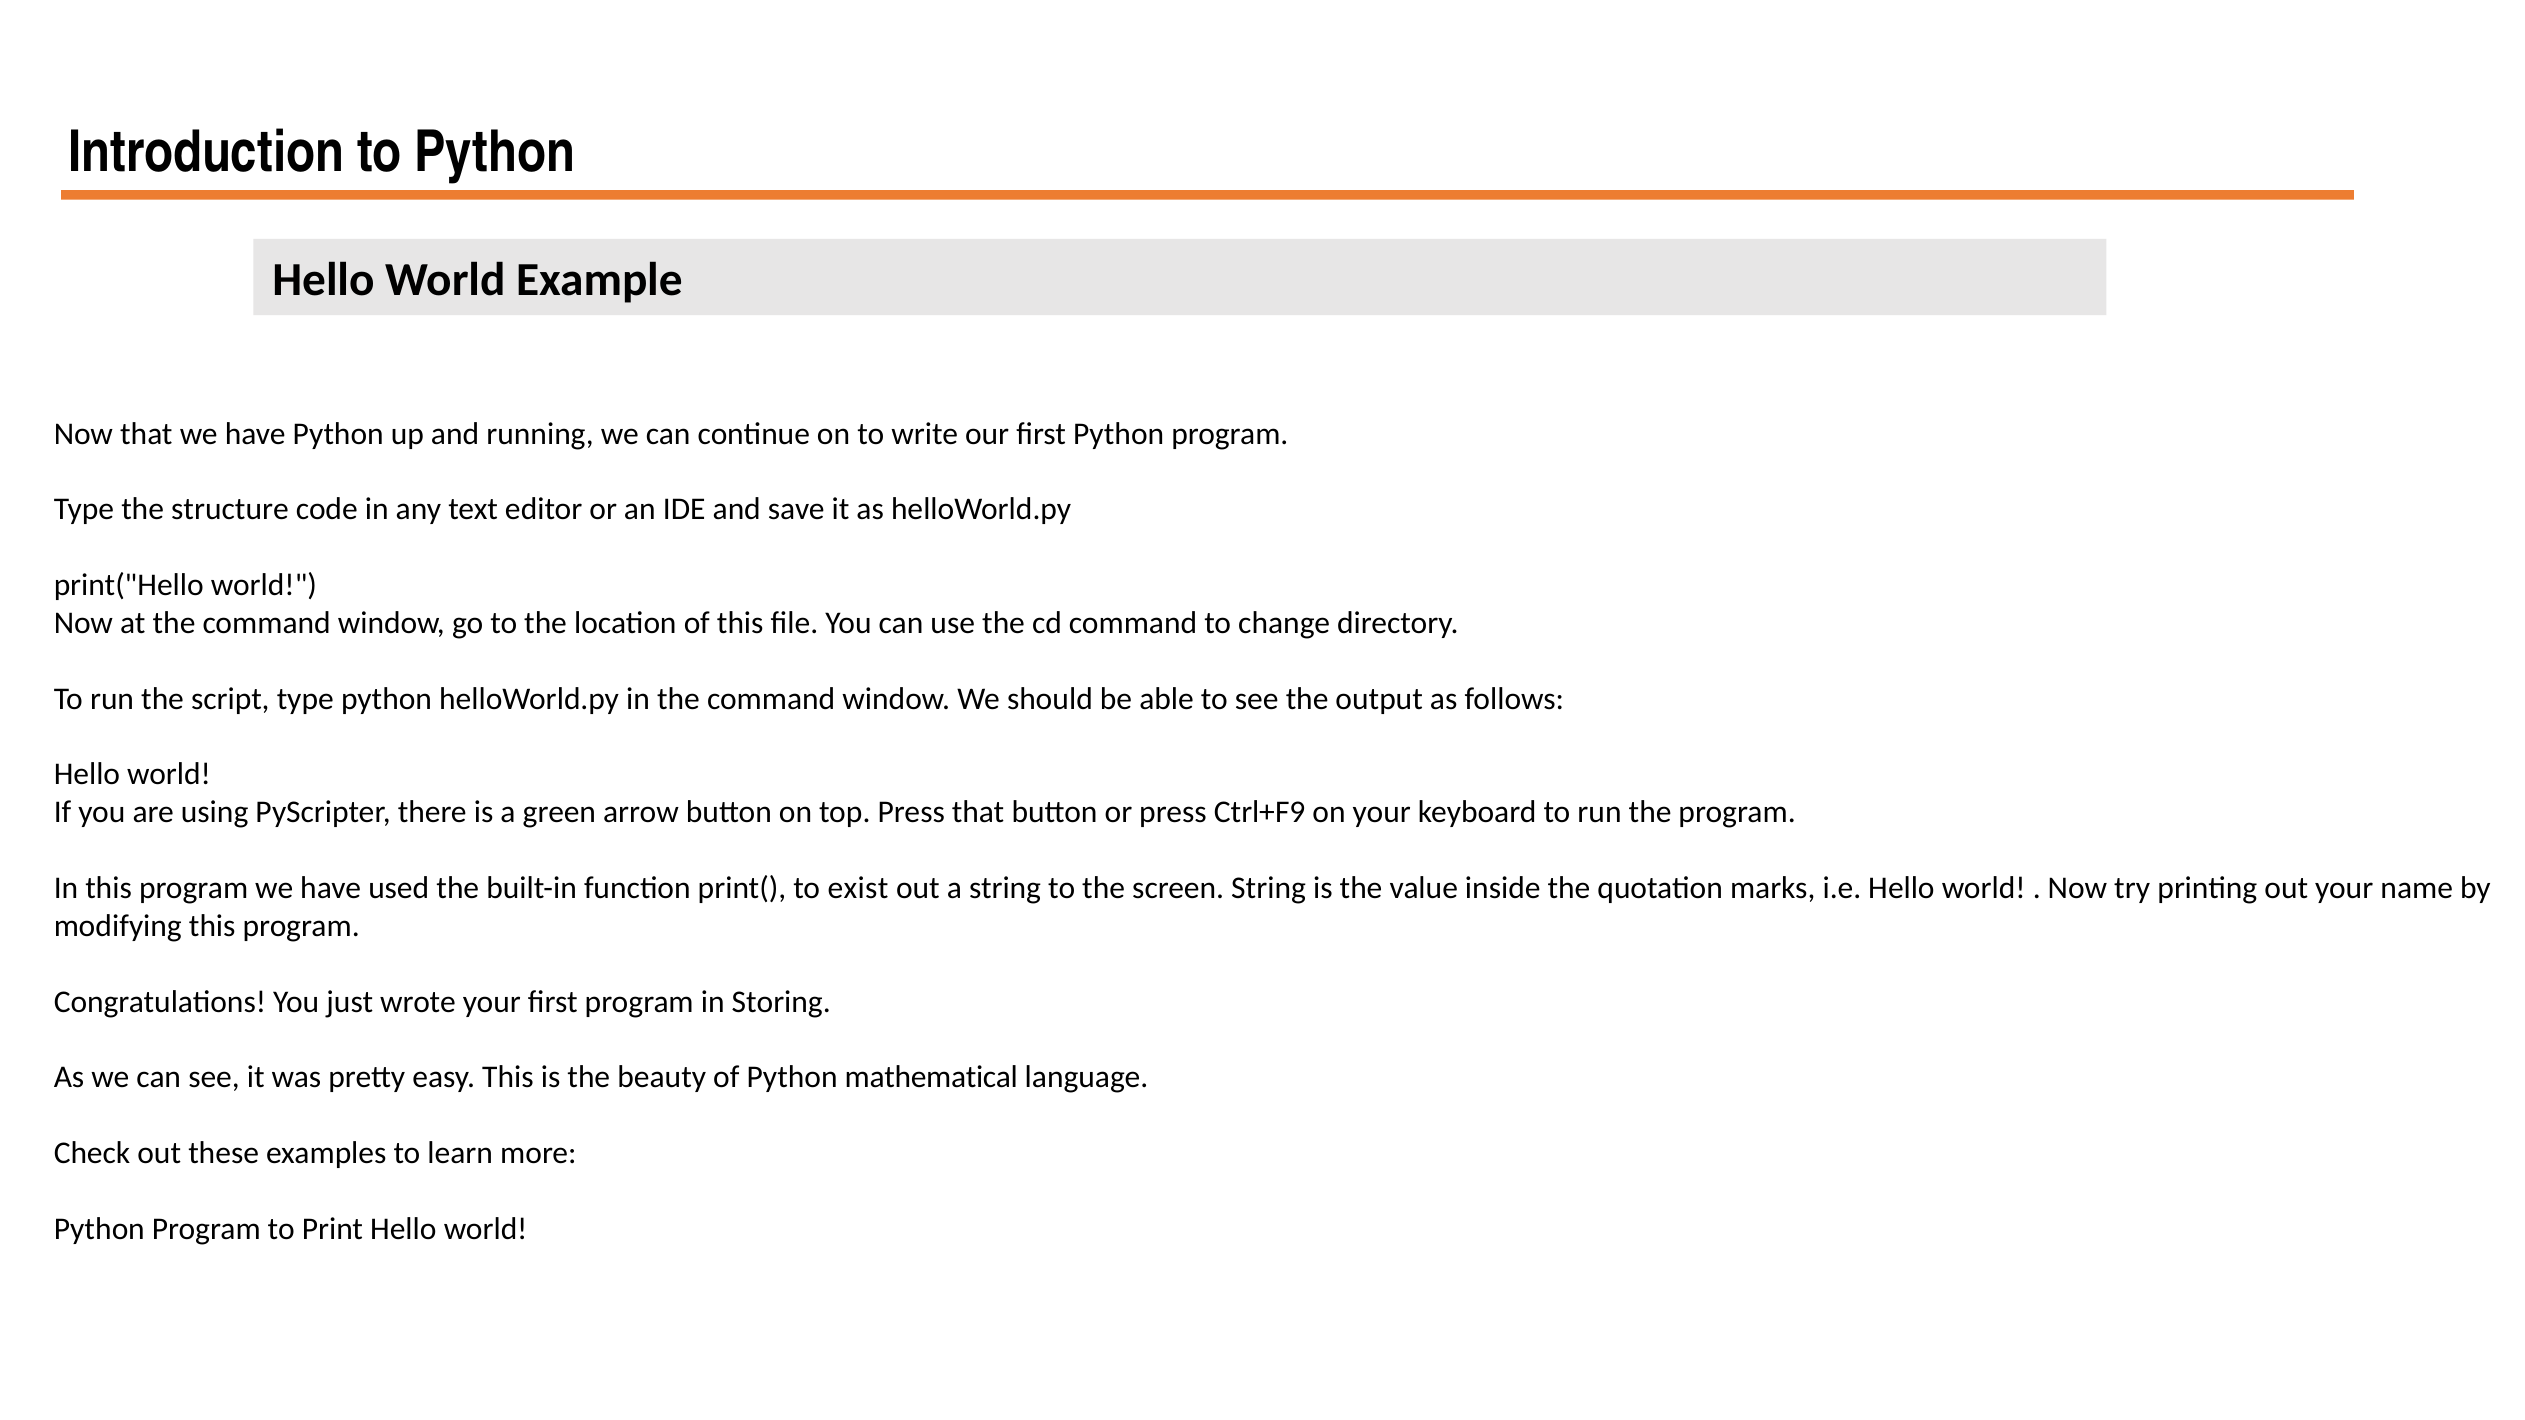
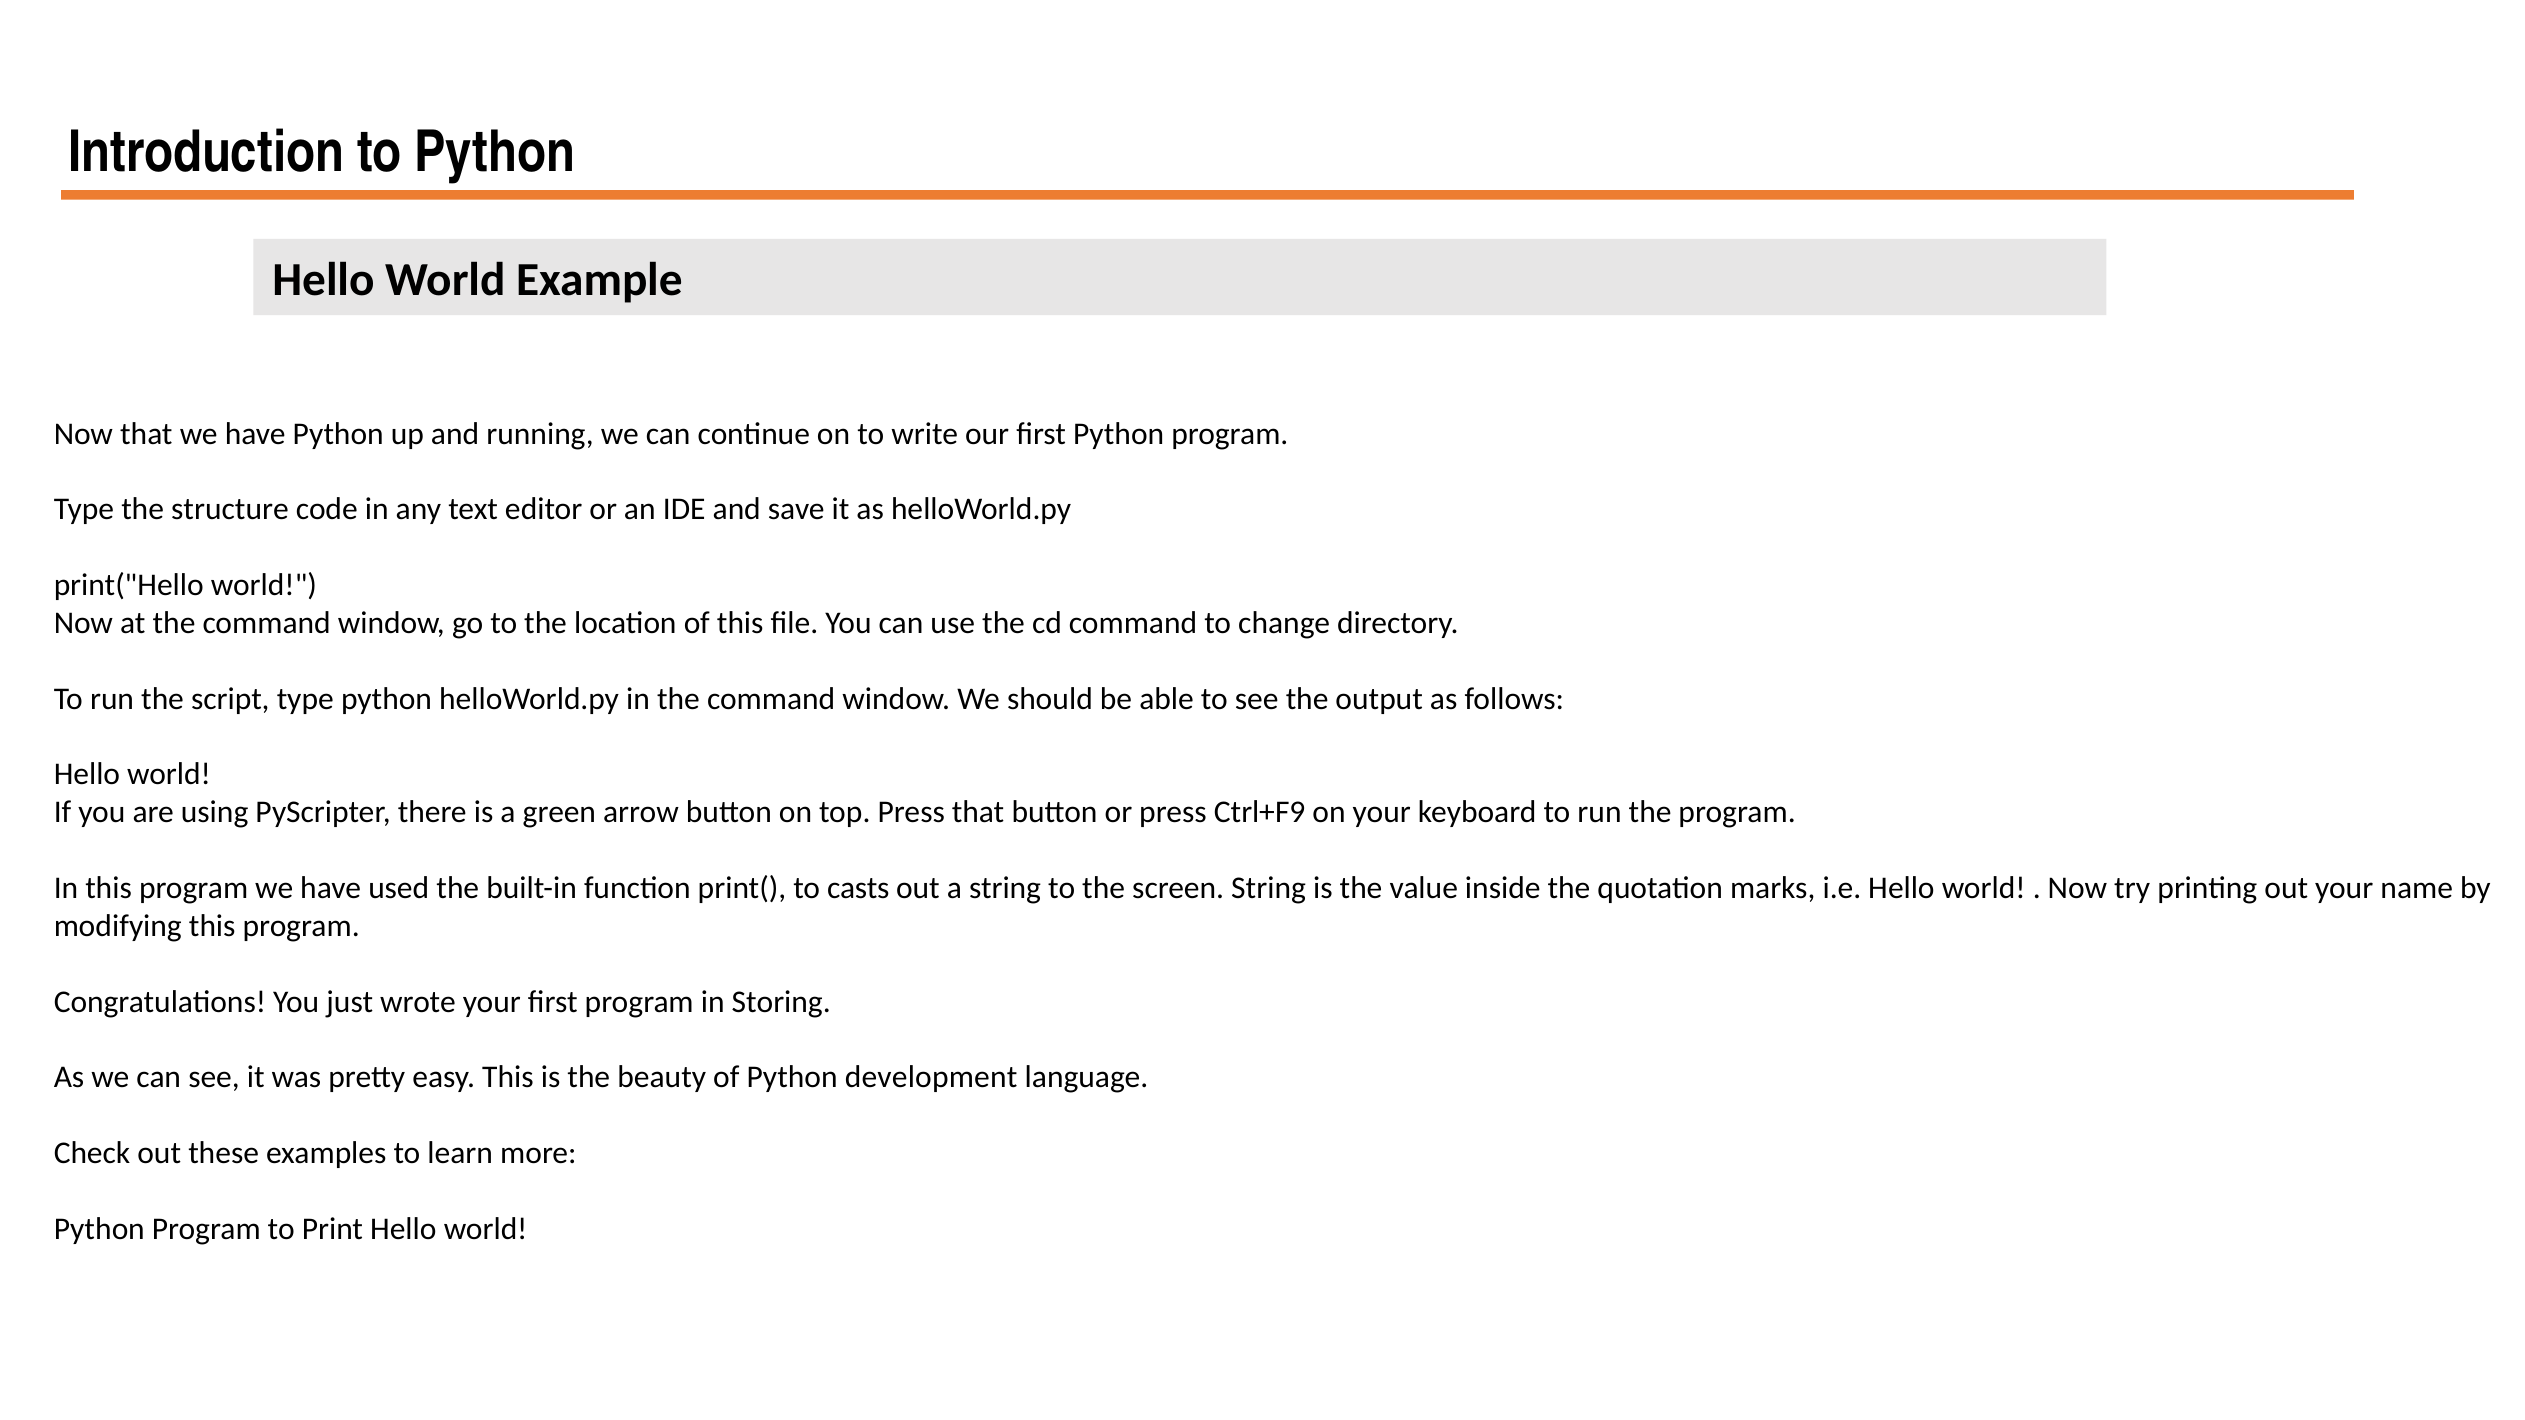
exist: exist -> casts
mathematical: mathematical -> development
